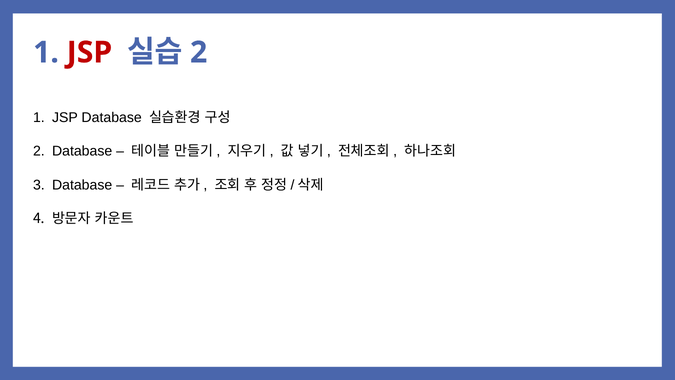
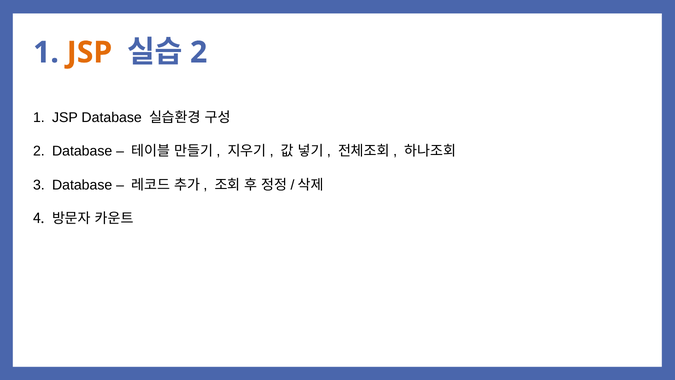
JSP at (89, 52) colour: red -> orange
